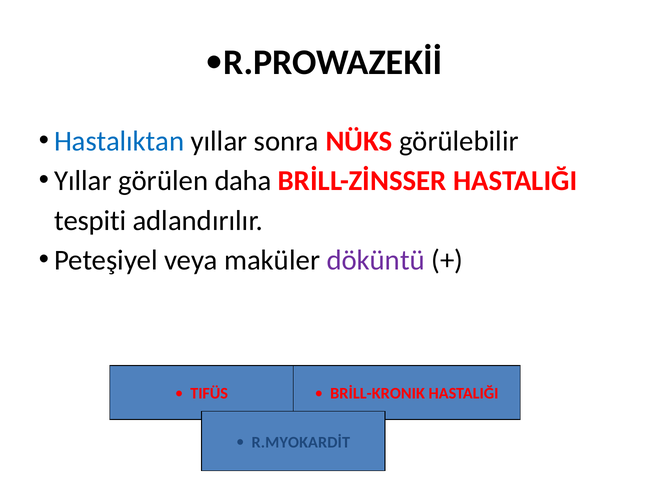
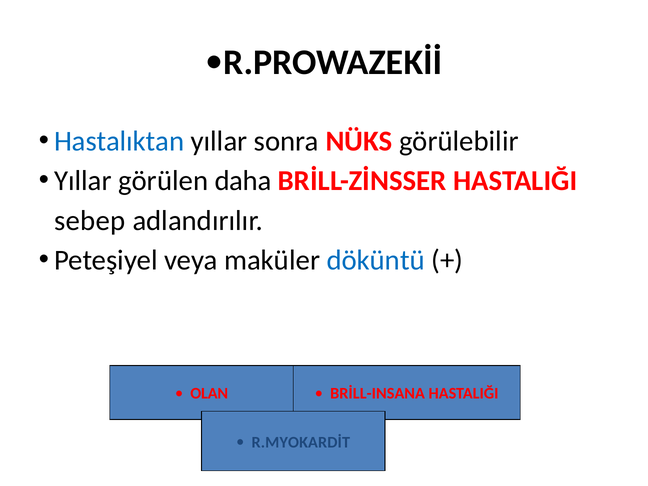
tespiti: tespiti -> sebep
döküntü colour: purple -> blue
TIFÜS: TIFÜS -> OLAN
BRİLL-KRONIK: BRİLL-KRONIK -> BRİLL-INSANA
